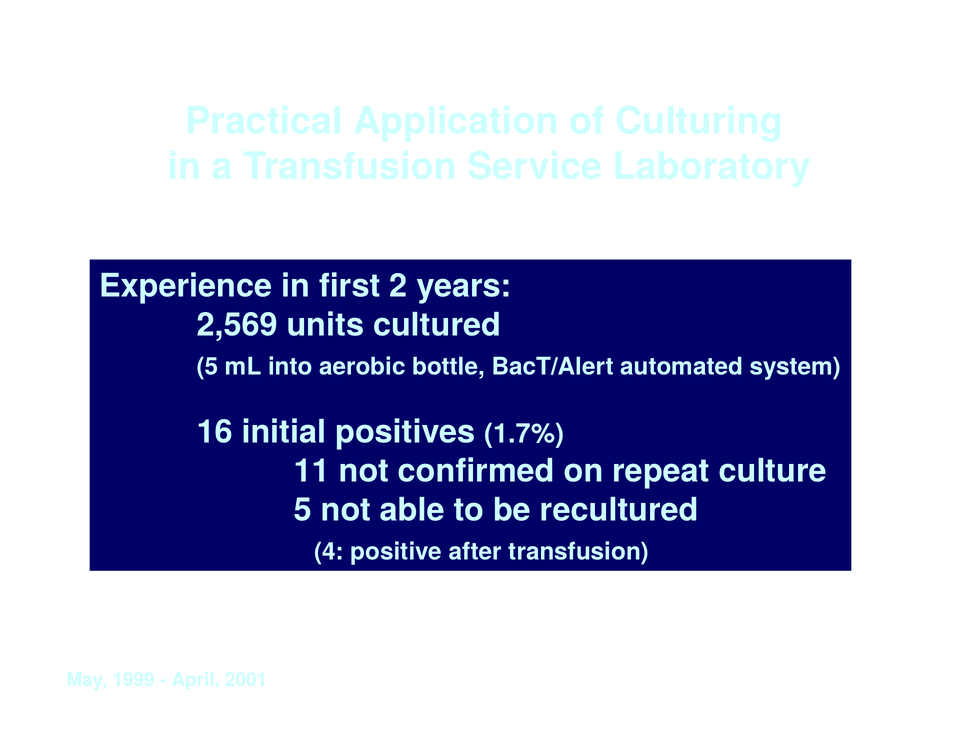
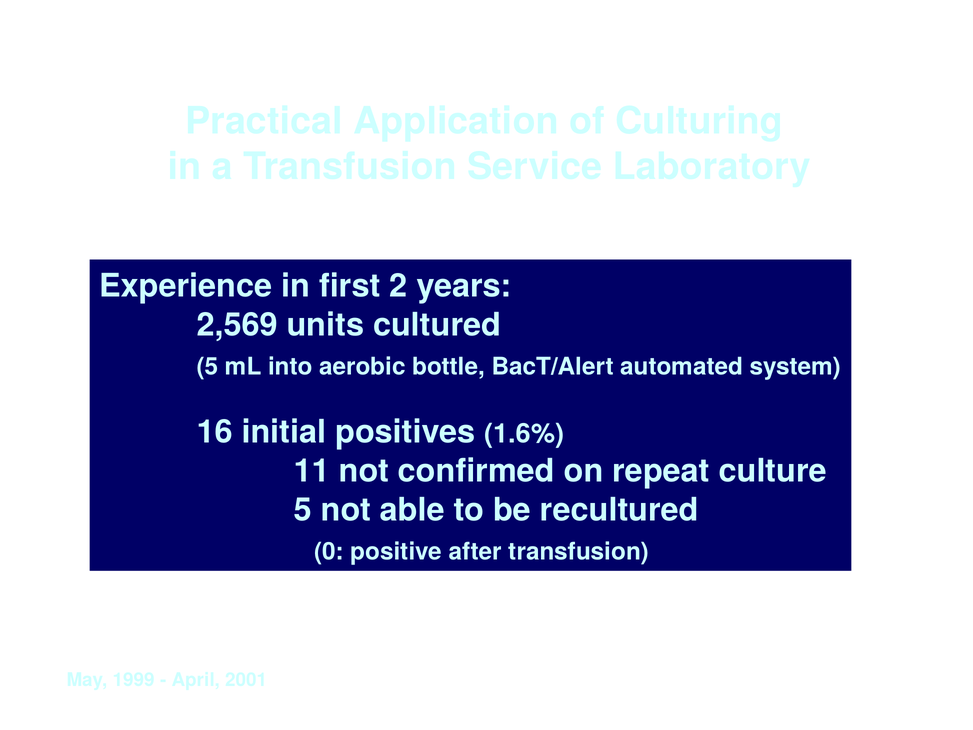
1.7%: 1.7% -> 1.6%
4: 4 -> 0
